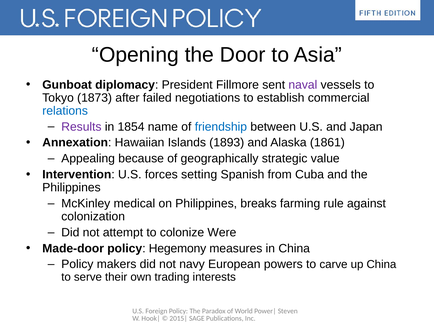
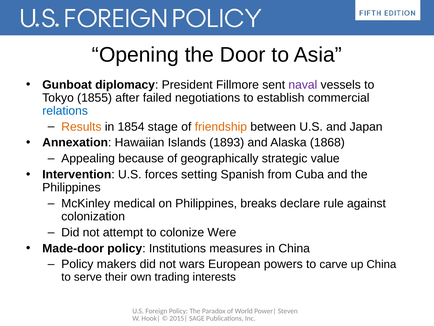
1873: 1873 -> 1855
Results colour: purple -> orange
name: name -> stage
friendship colour: blue -> orange
1861: 1861 -> 1868
farming: farming -> declare
Hegemony: Hegemony -> Institutions
navy: navy -> wars
